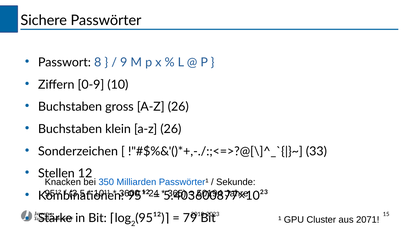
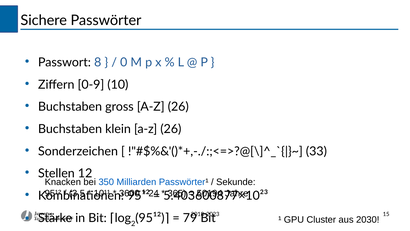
9: 9 -> 0
2071: 2071 -> 2030
